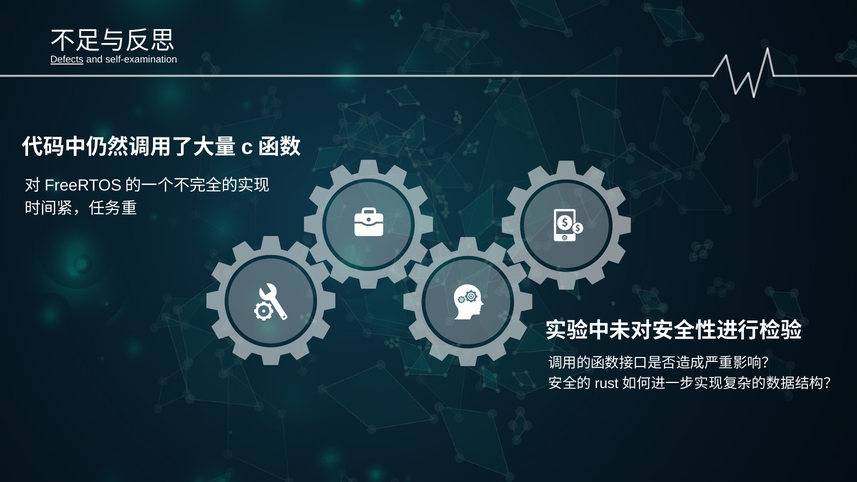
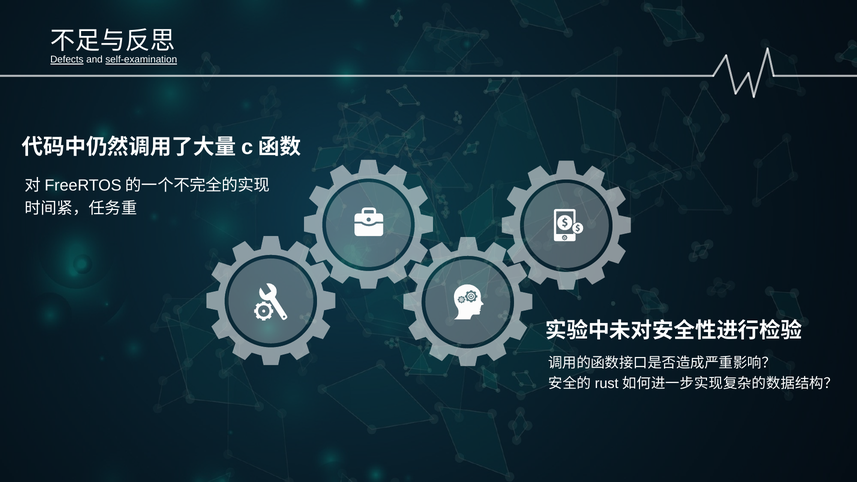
self-examination underline: none -> present
